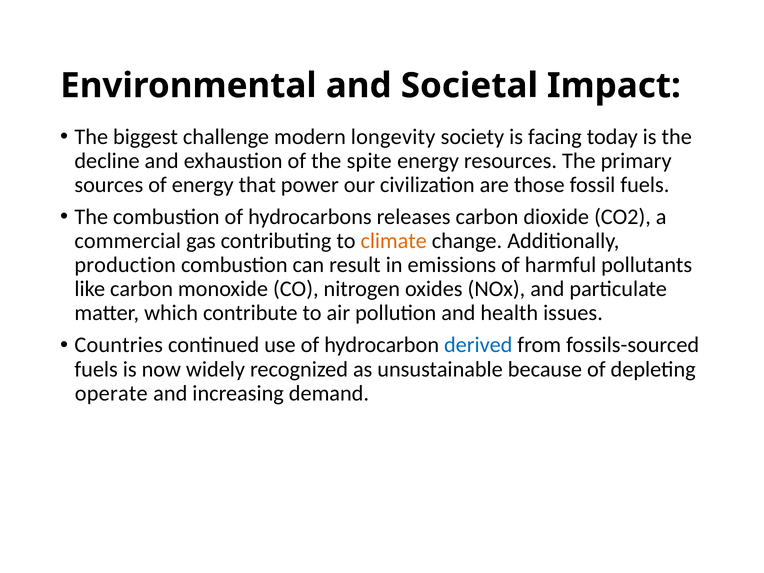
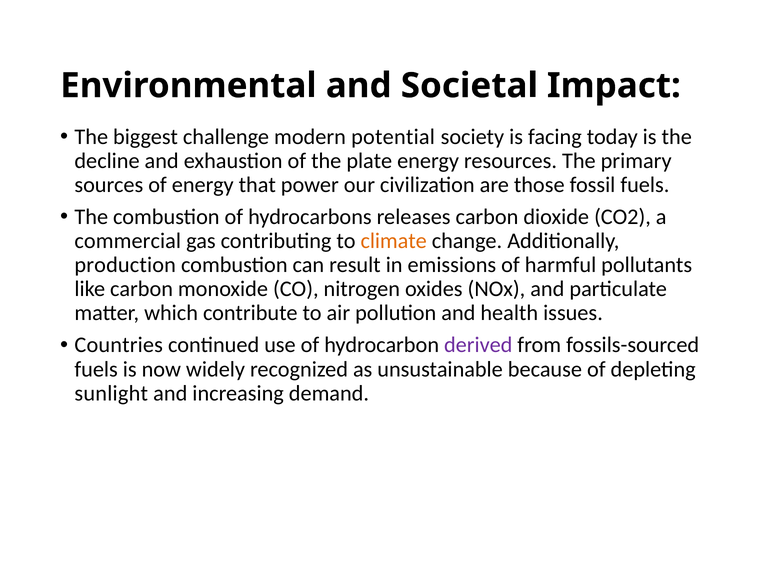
longevity: longevity -> potential
spite: spite -> plate
derived colour: blue -> purple
operate: operate -> sunlight
